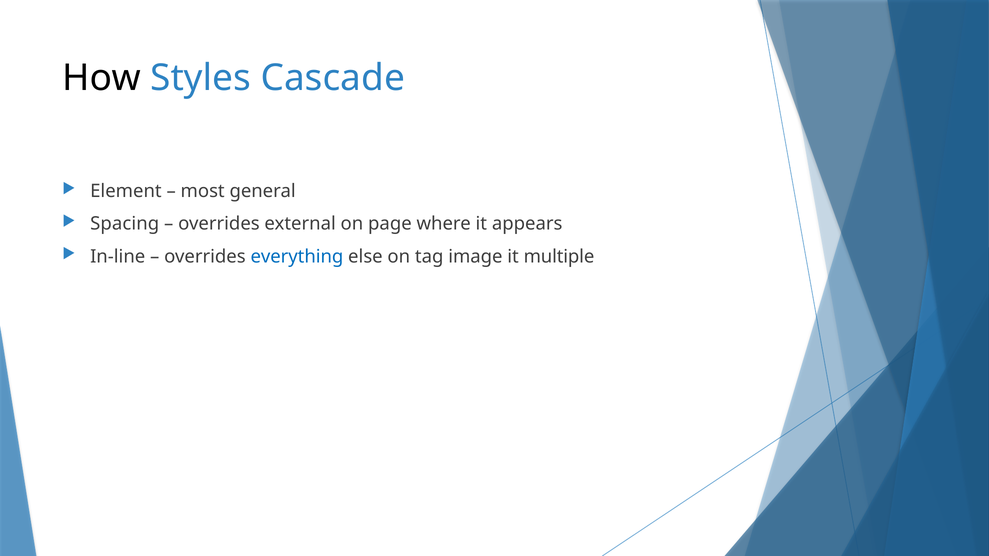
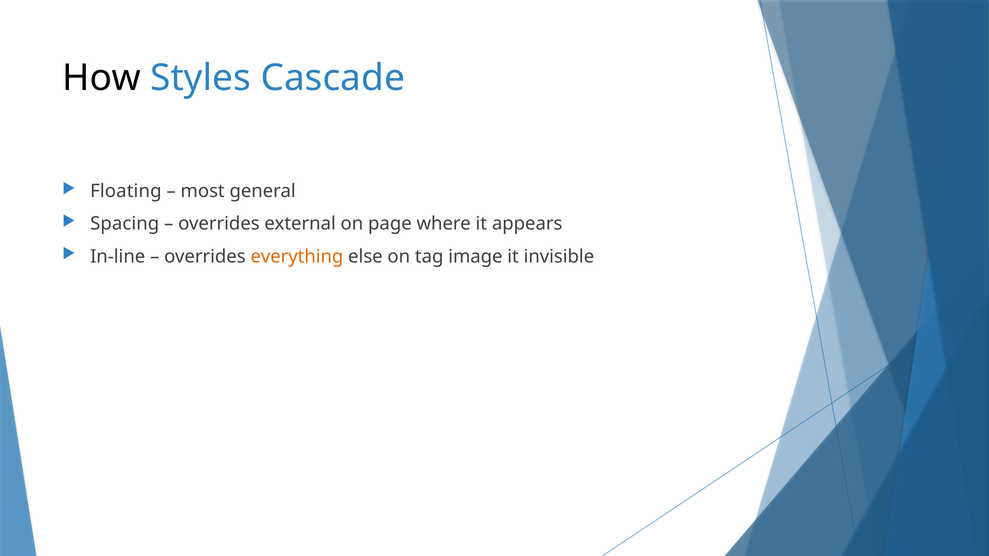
Element: Element -> Floating
everything colour: blue -> orange
multiple: multiple -> invisible
